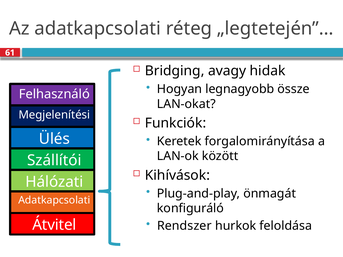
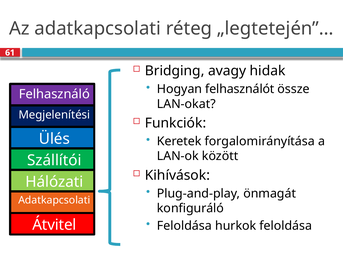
legnagyobb: legnagyobb -> felhasználót
Rendszer at (184, 226): Rendszer -> Feloldása
